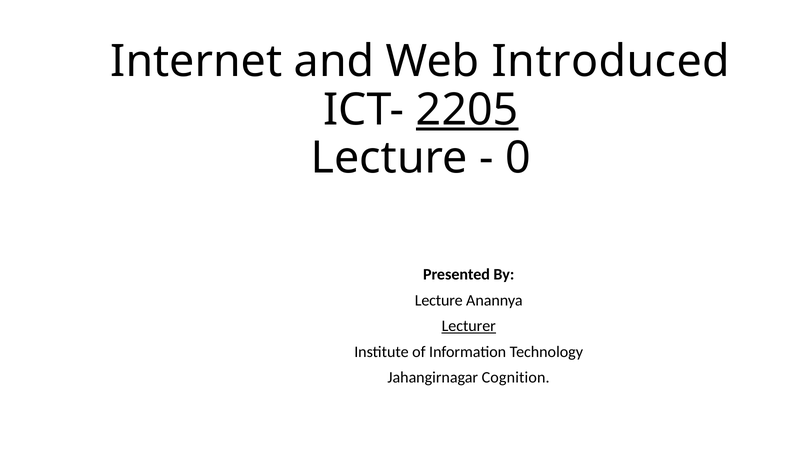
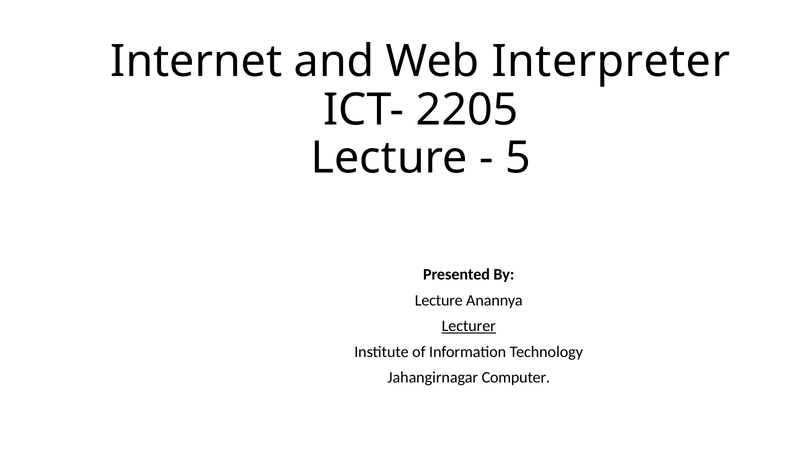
Introduced: Introduced -> Interpreter
2205 underline: present -> none
0: 0 -> 5
Cognition: Cognition -> Computer
